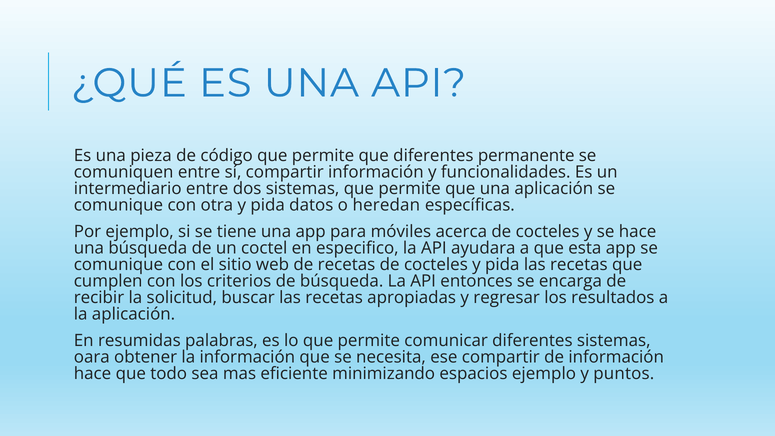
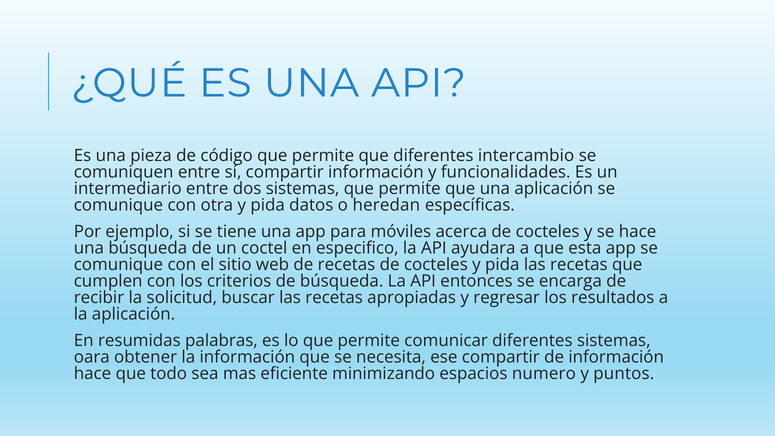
permanente: permanente -> intercambio
espacios ejemplo: ejemplo -> numero
